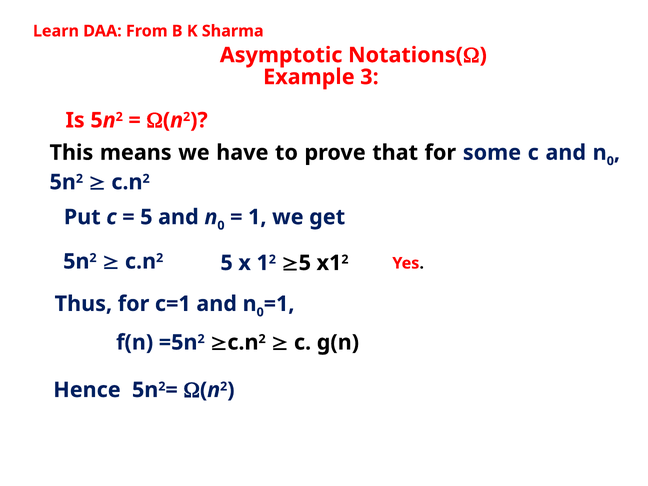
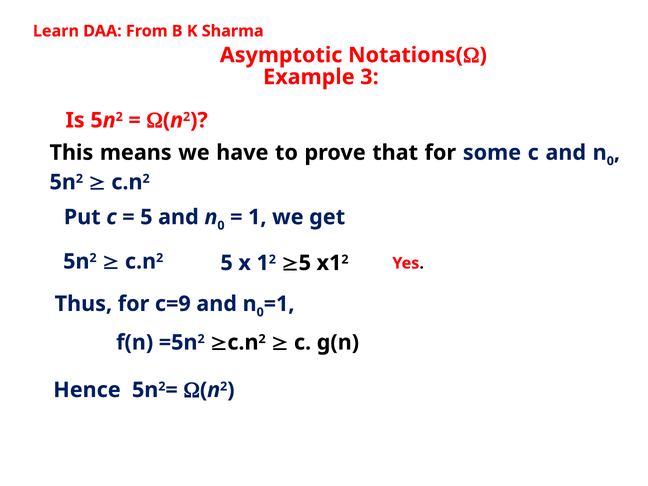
c=1: c=1 -> c=9
